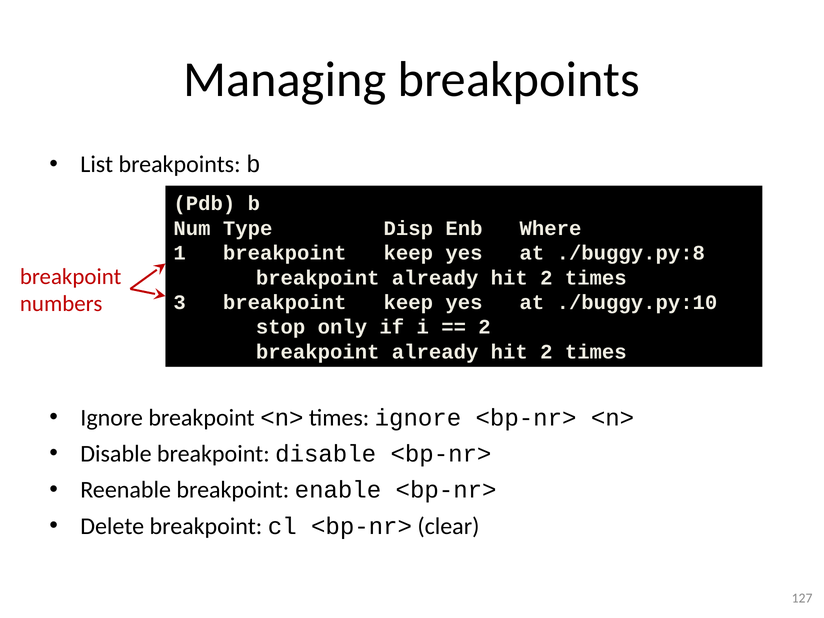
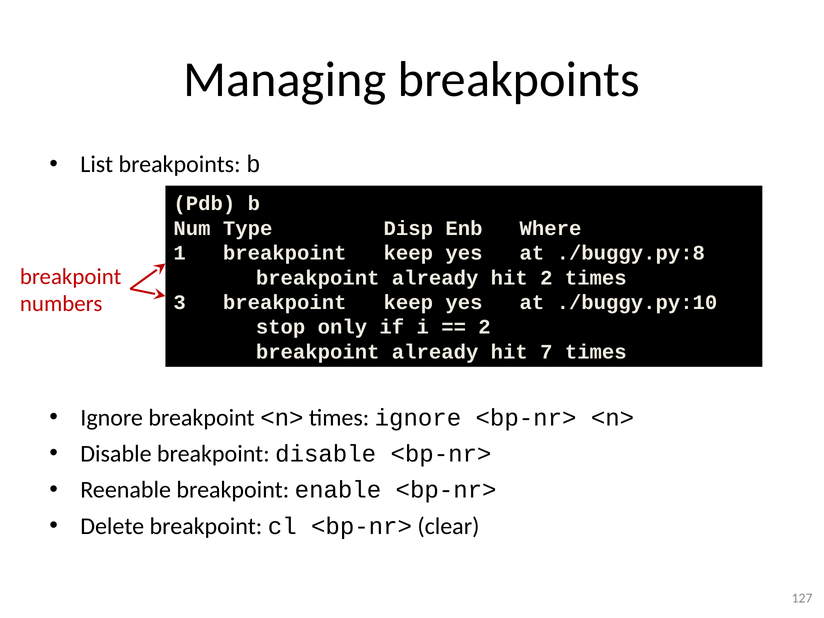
2 at (546, 352): 2 -> 7
